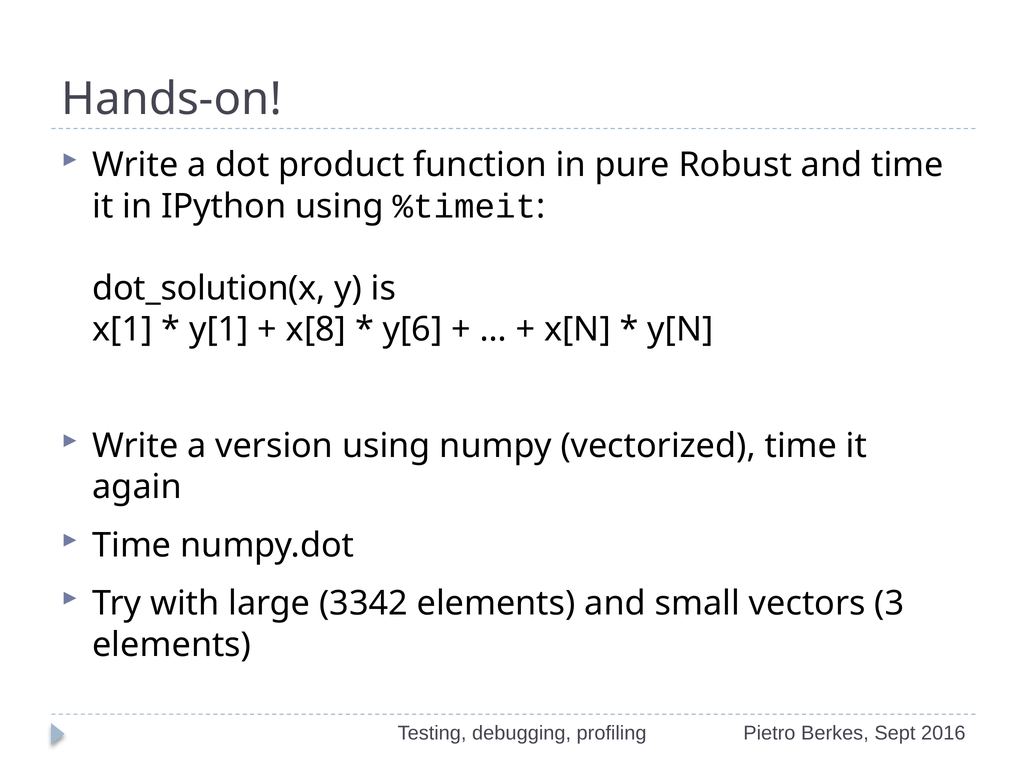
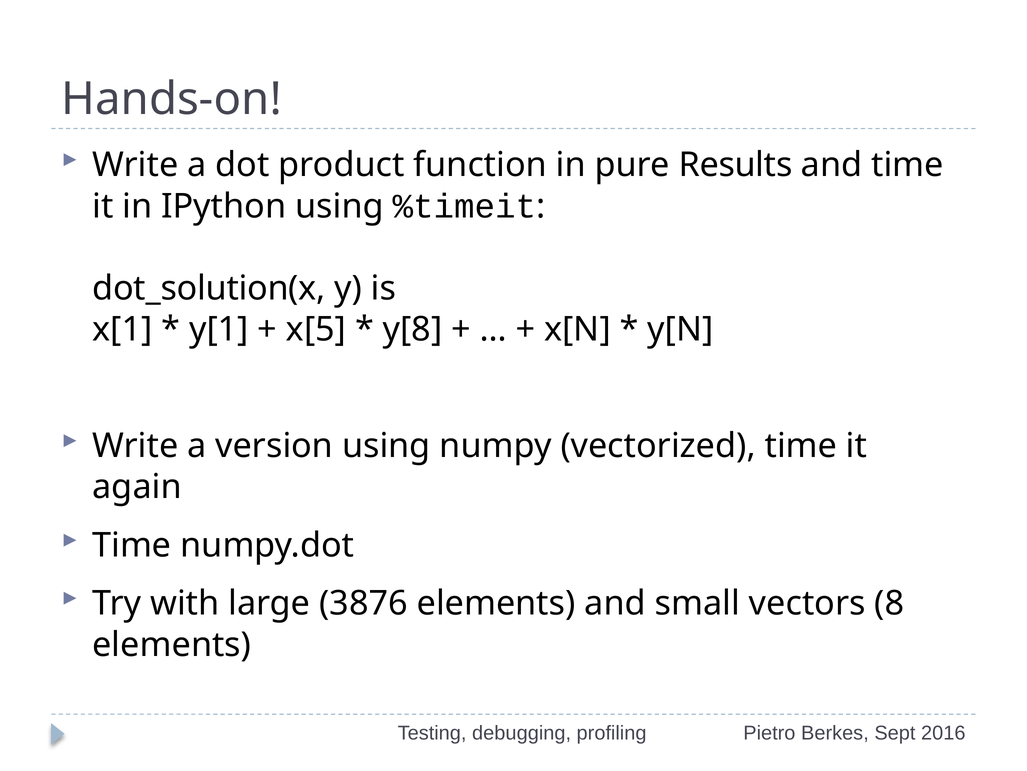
Robust: Robust -> Results
x[8: x[8 -> x[5
y[6: y[6 -> y[8
3342: 3342 -> 3876
3: 3 -> 8
